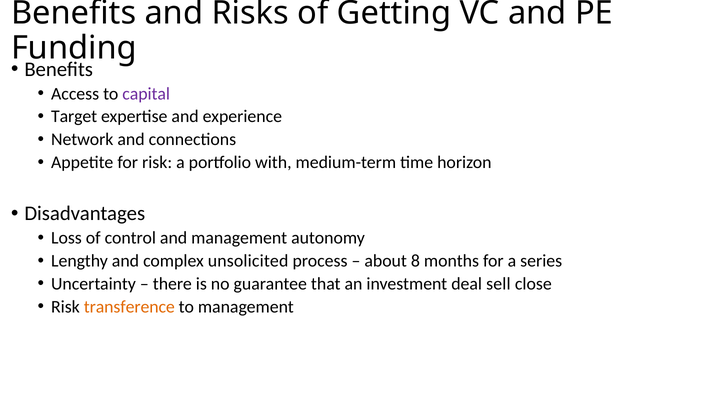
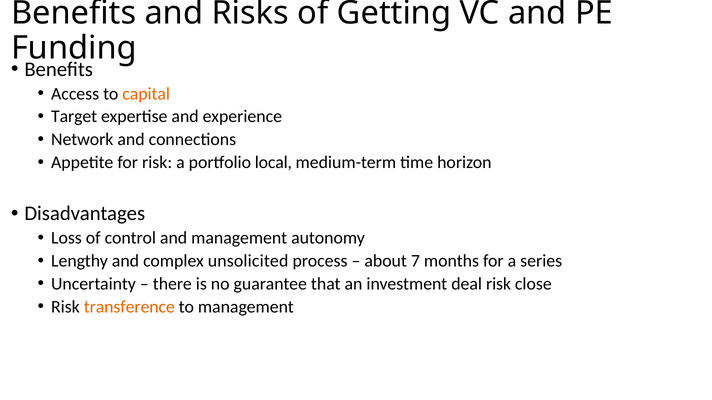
capital colour: purple -> orange
with: with -> local
8: 8 -> 7
deal sell: sell -> risk
